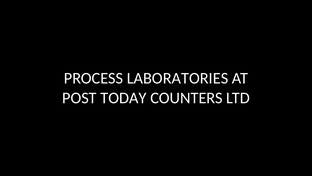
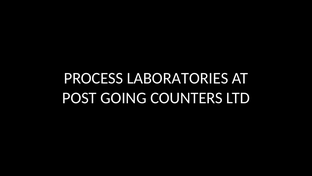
TODAY: TODAY -> GOING
